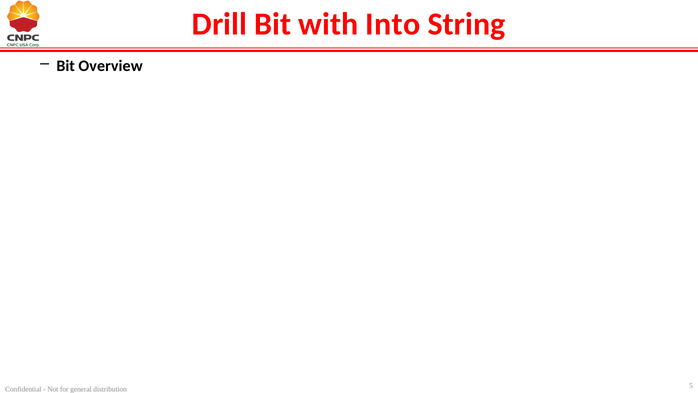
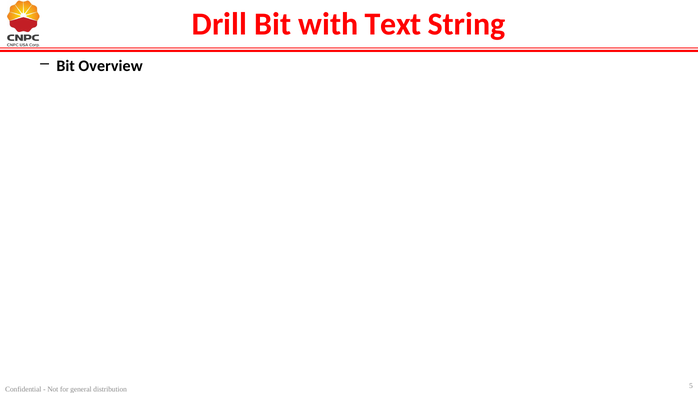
Into: Into -> Text
